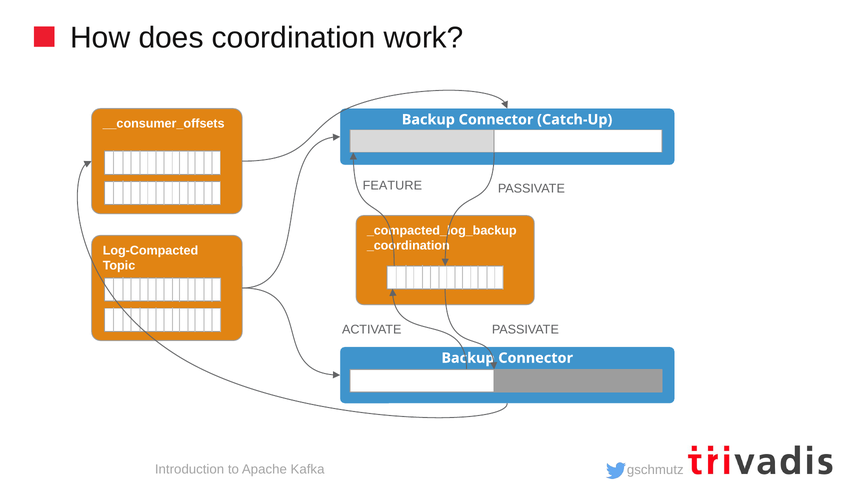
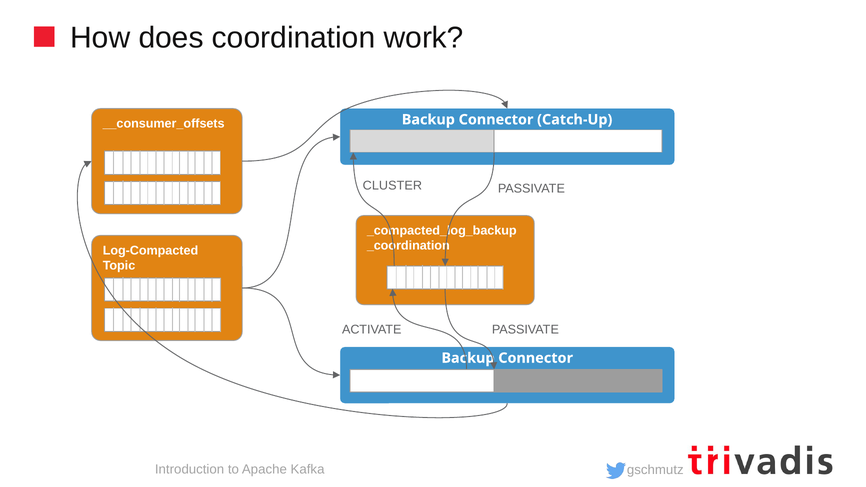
FEATURE: FEATURE -> CLUSTER
